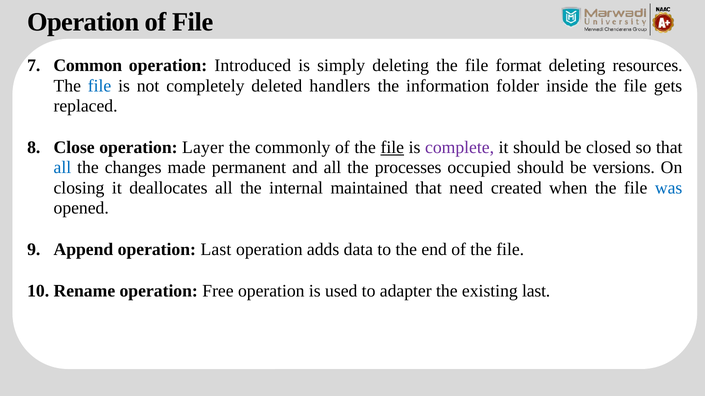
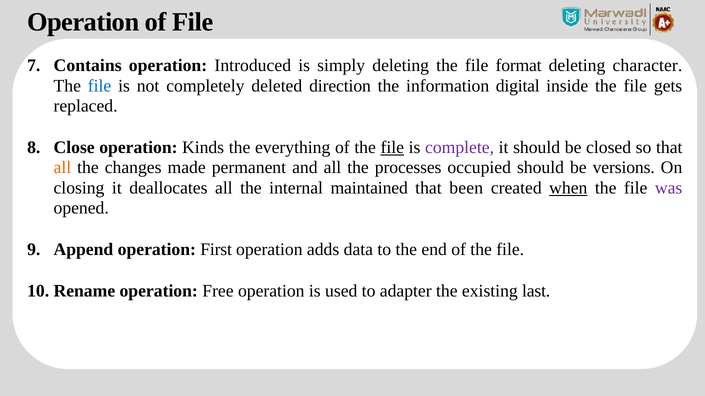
Common: Common -> Contains
resources: resources -> character
handlers: handlers -> direction
folder: folder -> digital
Layer: Layer -> Kinds
commonly: commonly -> everything
all at (62, 168) colour: blue -> orange
need: need -> been
when underline: none -> present
was colour: blue -> purple
operation Last: Last -> First
